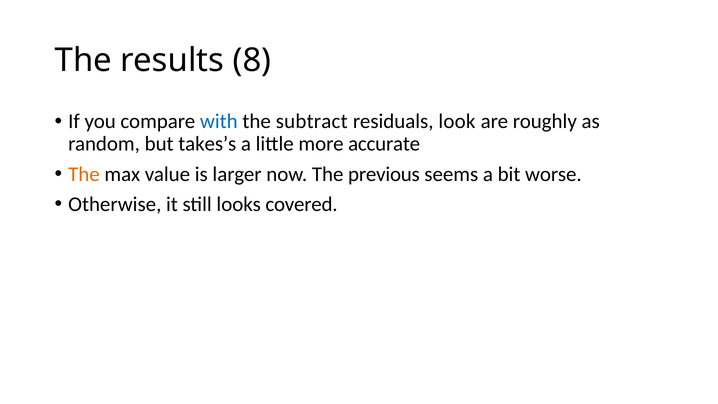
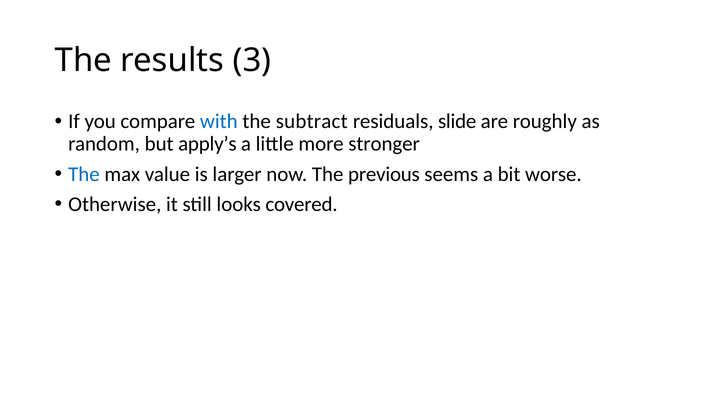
8: 8 -> 3
look: look -> slide
takes’s: takes’s -> apply’s
accurate: accurate -> stronger
The at (84, 174) colour: orange -> blue
